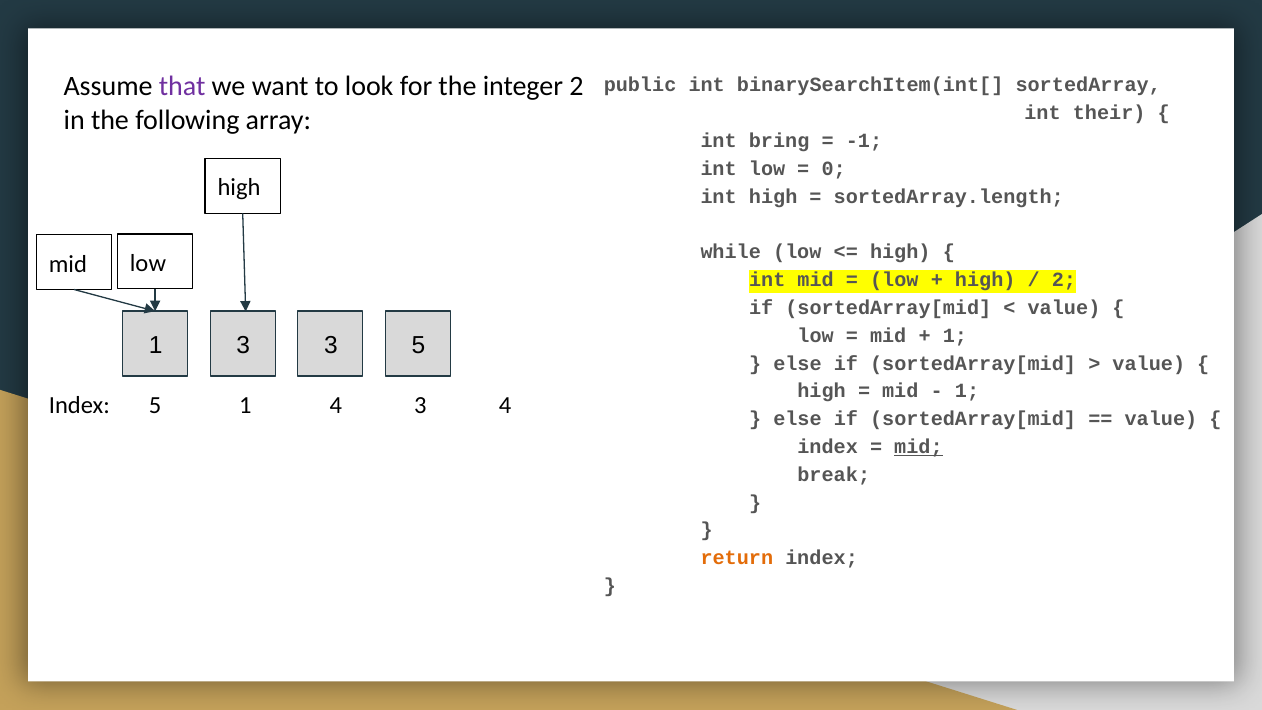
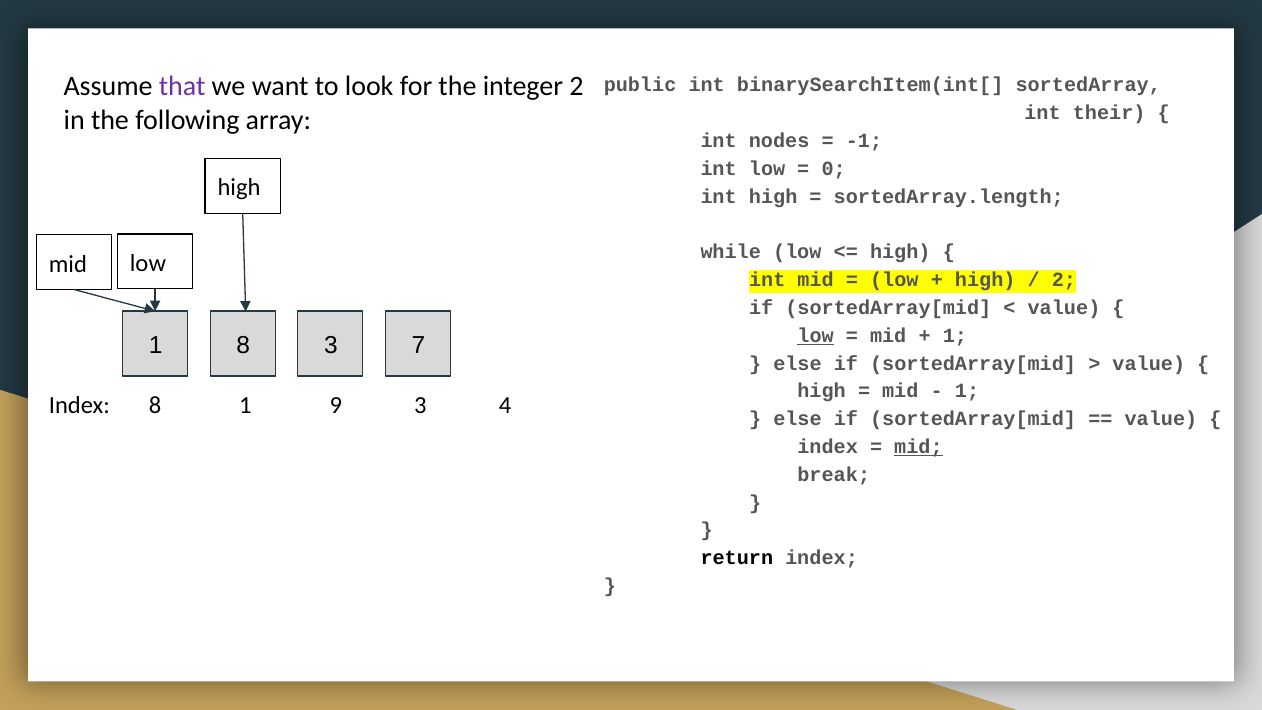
bring: bring -> nodes
low at (816, 335) underline: none -> present
1 3: 3 -> 8
3 5: 5 -> 7
Index 5: 5 -> 8
1 4: 4 -> 9
return colour: orange -> black
